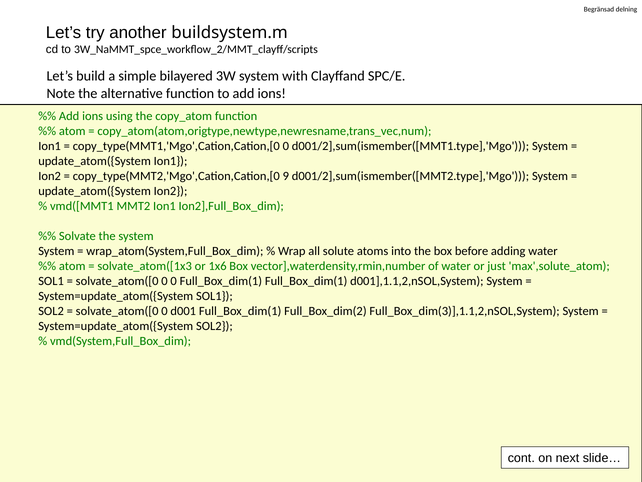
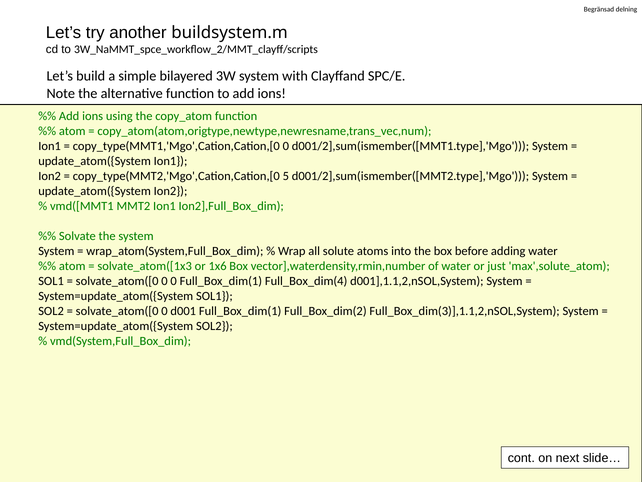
9: 9 -> 5
Full_Box_dim(1 Full_Box_dim(1: Full_Box_dim(1 -> Full_Box_dim(4
